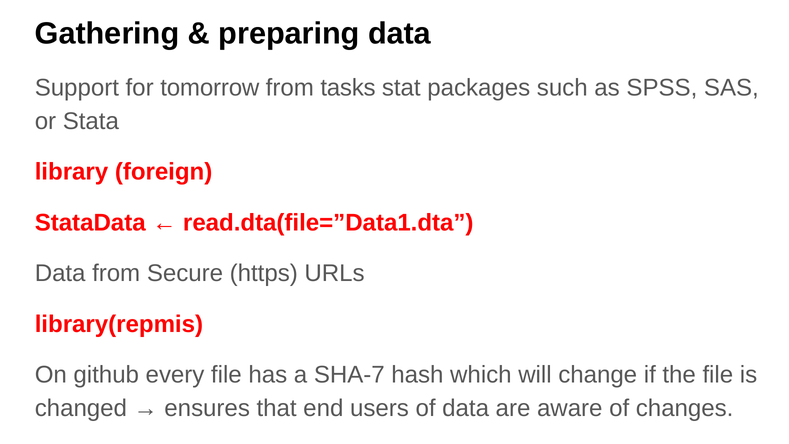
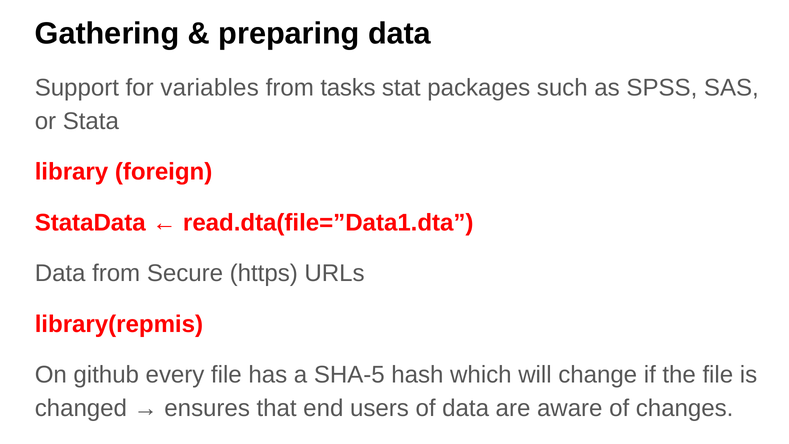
tomorrow: tomorrow -> variables
SHA-7: SHA-7 -> SHA-5
